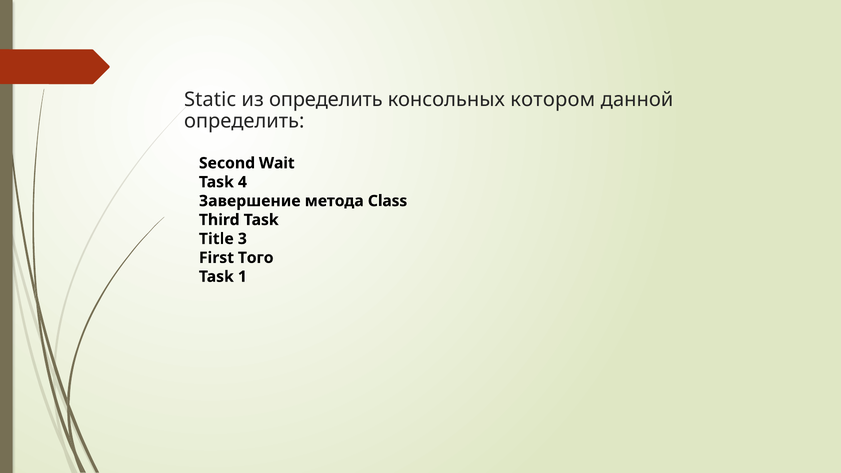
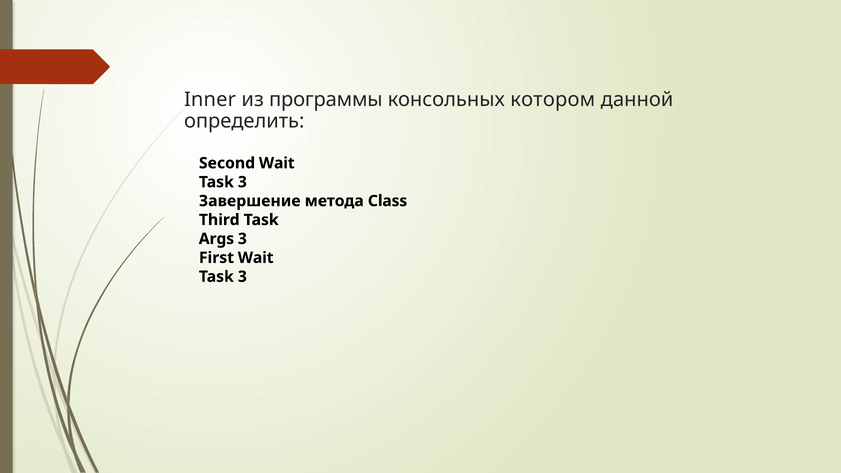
Static: Static -> Inner
из определить: определить -> программы
4 at (242, 182): 4 -> 3
Title: Title -> Args
First Того: Того -> Wait
1 at (242, 277): 1 -> 3
